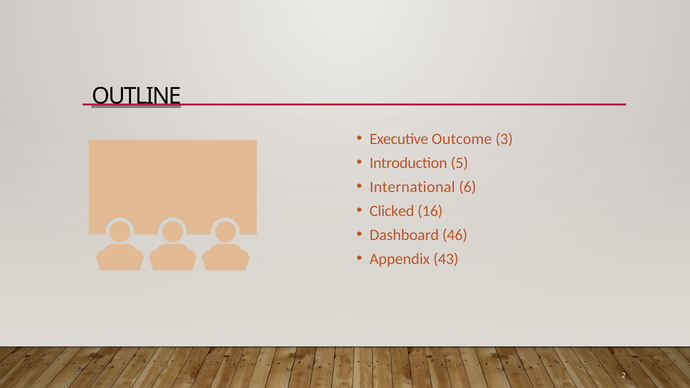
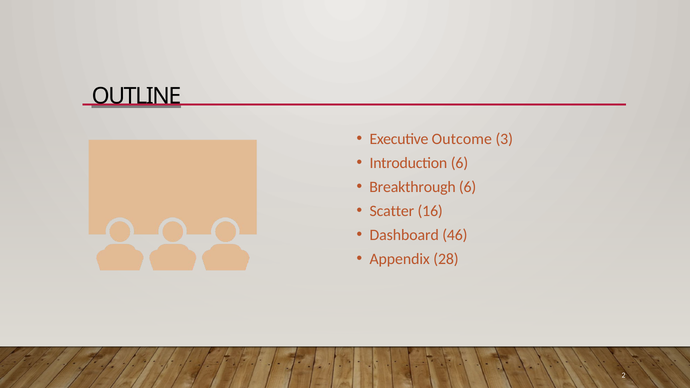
Introduction 5: 5 -> 6
International: International -> Breakthrough
Clicked: Clicked -> Scatter
43: 43 -> 28
